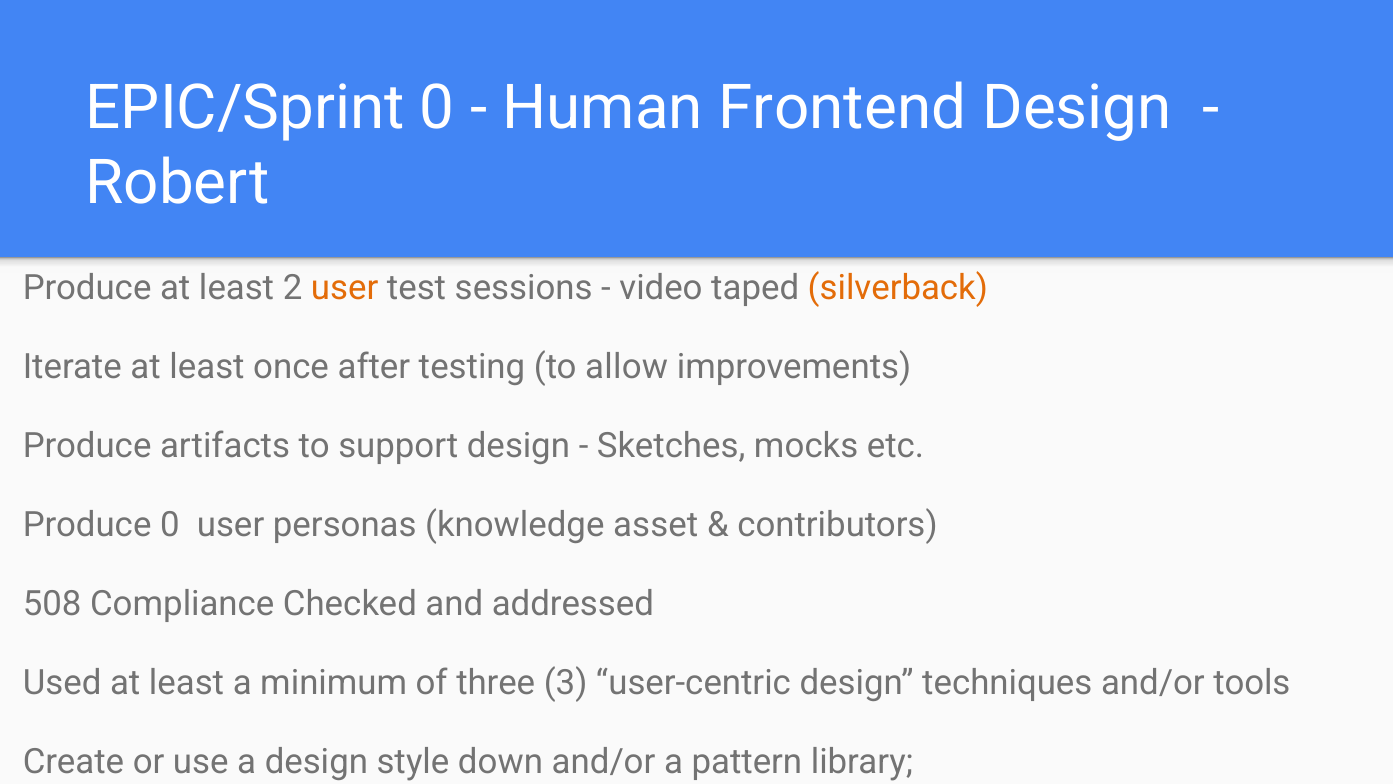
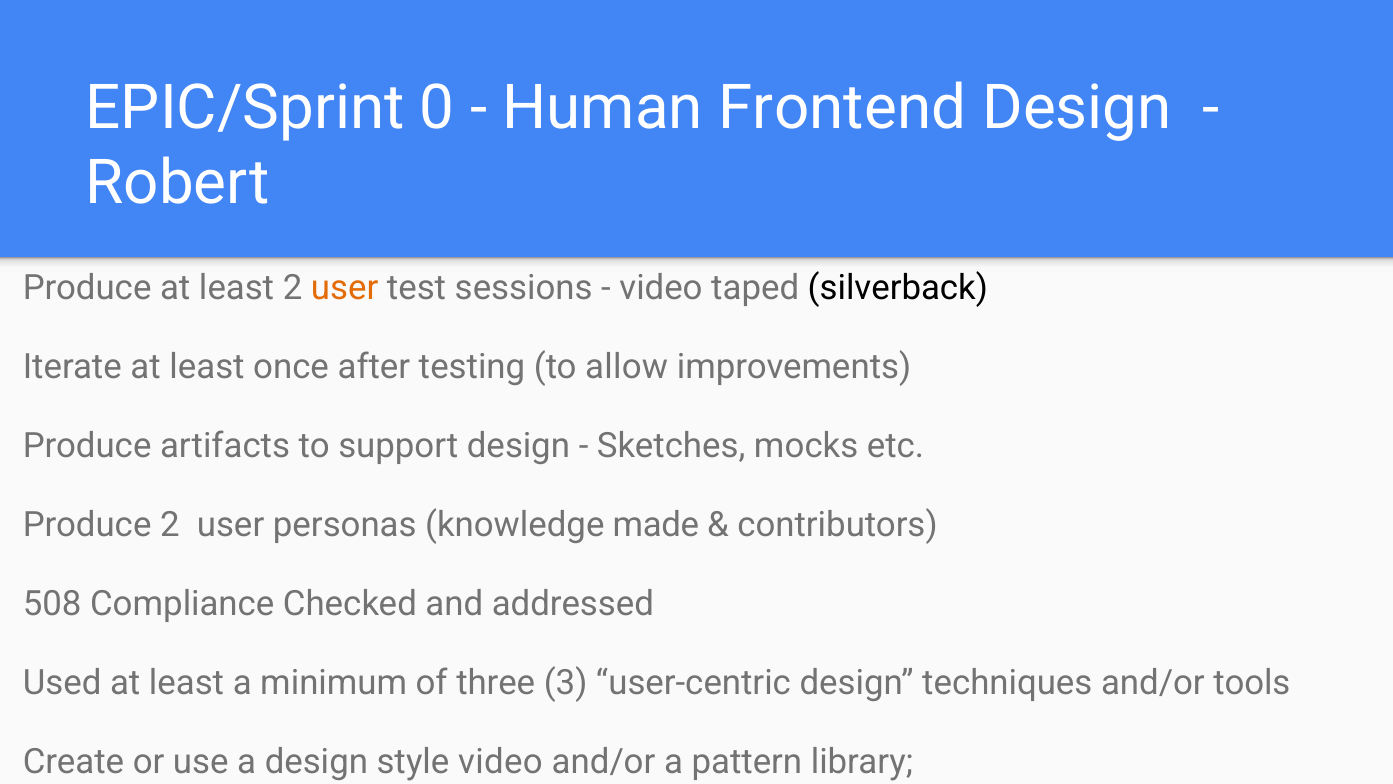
silverback colour: orange -> black
Produce 0: 0 -> 2
asset: asset -> made
style down: down -> video
